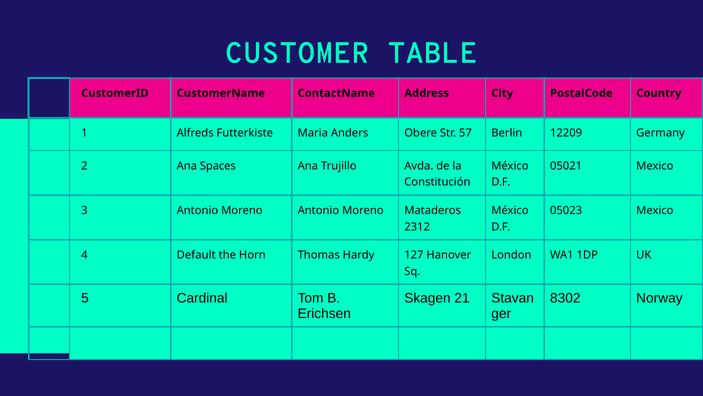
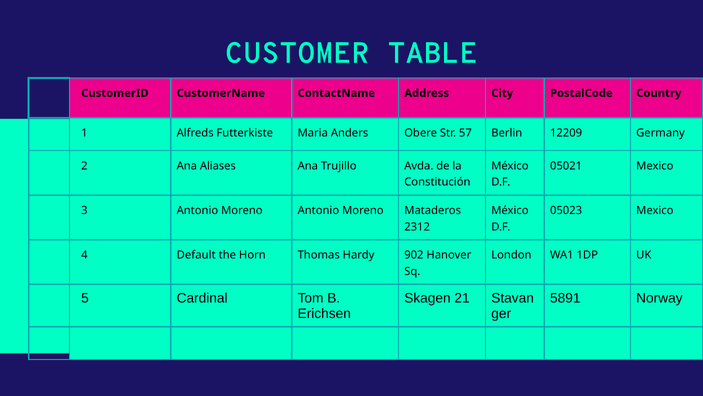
Spaces: Spaces -> Aliases
127: 127 -> 902
8302: 8302 -> 5891
